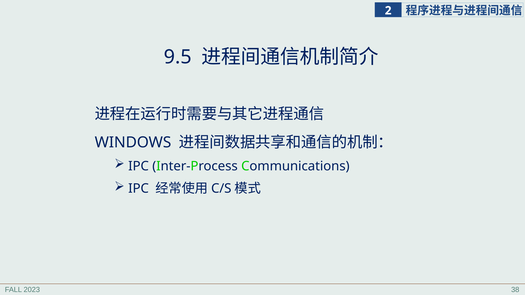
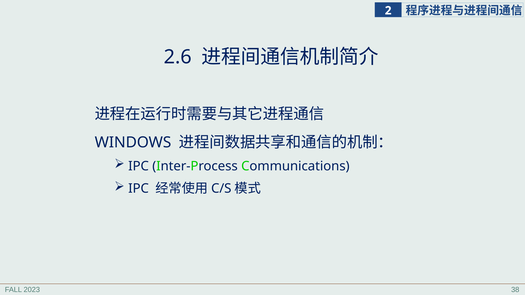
9.5: 9.5 -> 2.6
